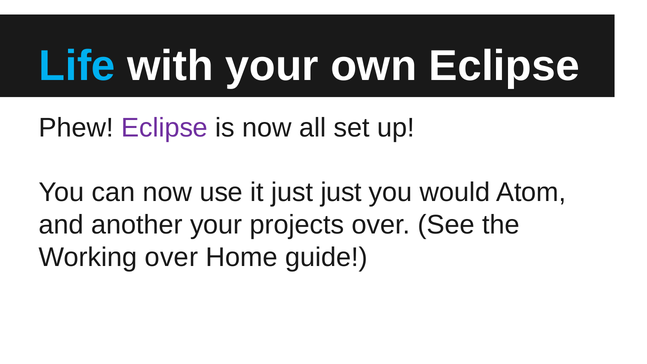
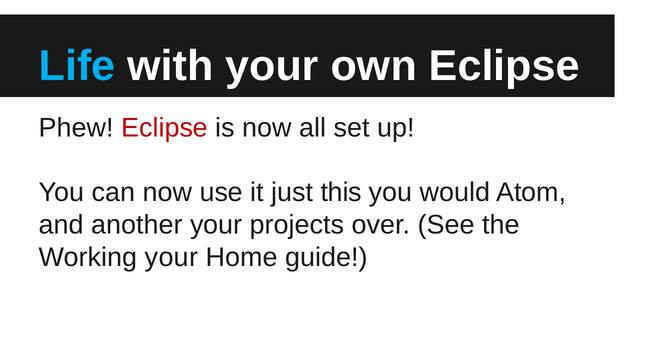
Eclipse at (165, 128) colour: purple -> red
just just: just -> this
Working over: over -> your
